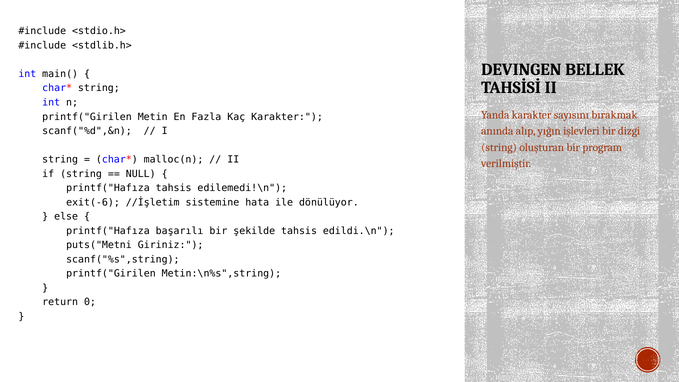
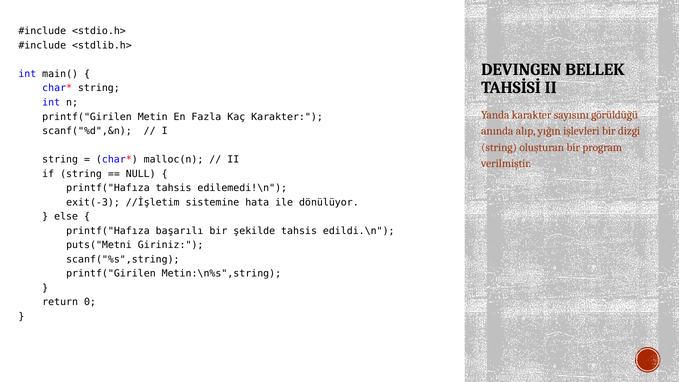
bırakmak: bırakmak -> görüldüğü
exit(-6: exit(-6 -> exit(-3
